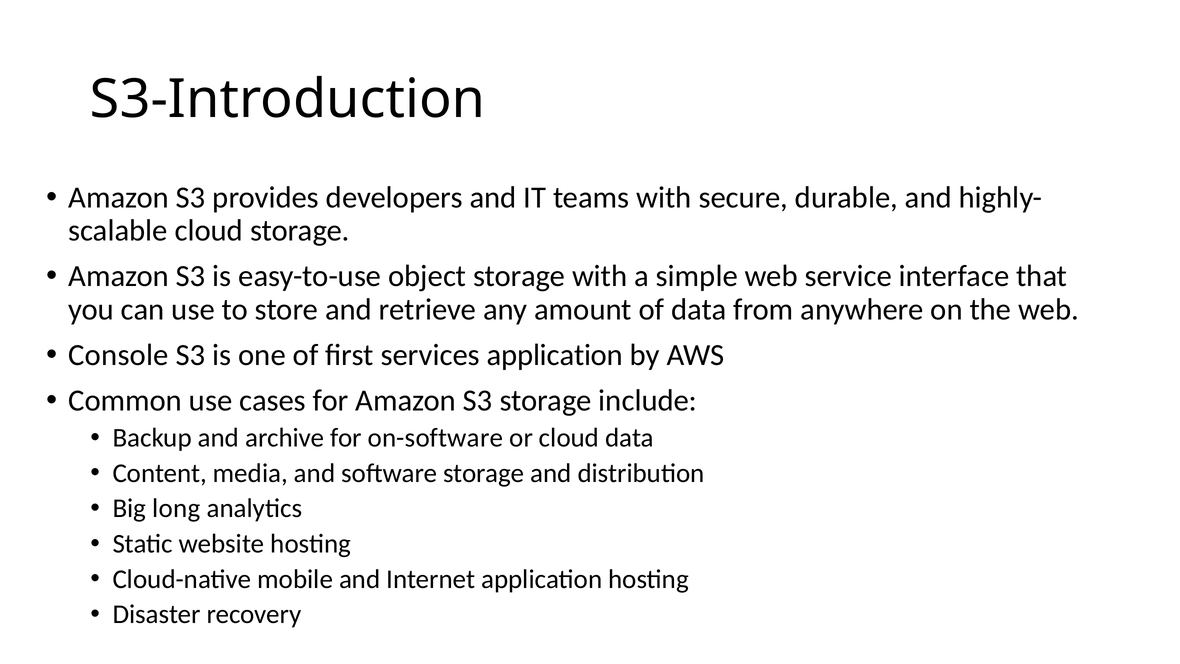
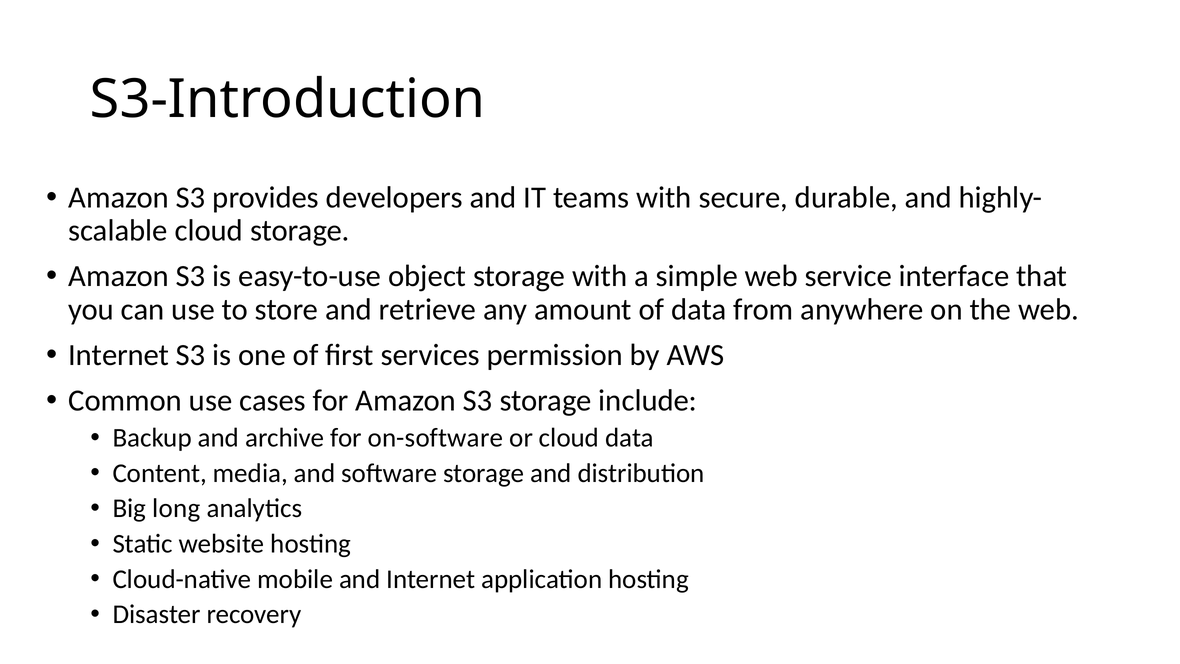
Console at (119, 355): Console -> Internet
services application: application -> permission
